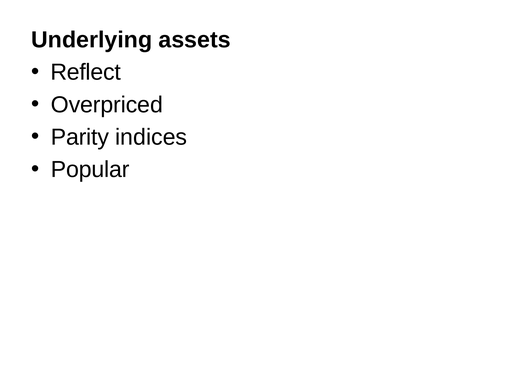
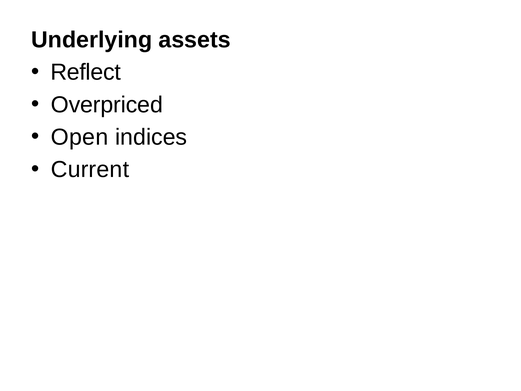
Parity: Parity -> Open
Popular: Popular -> Current
